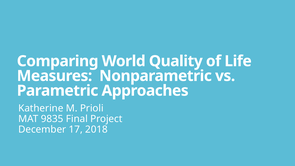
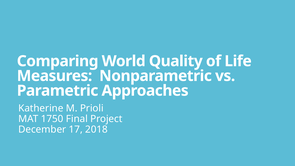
9835: 9835 -> 1750
